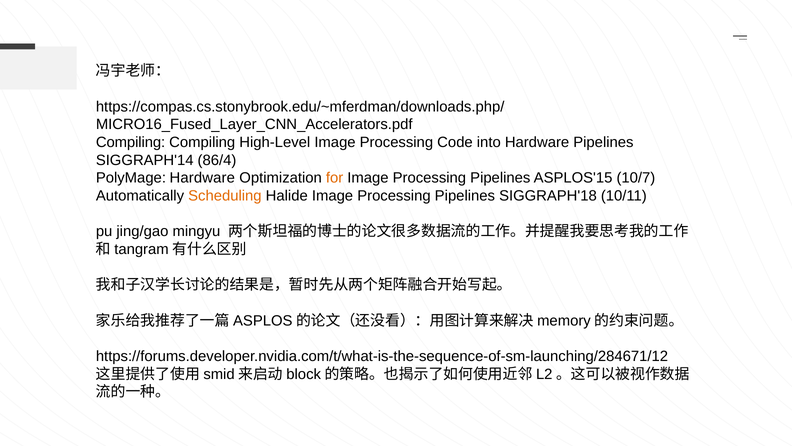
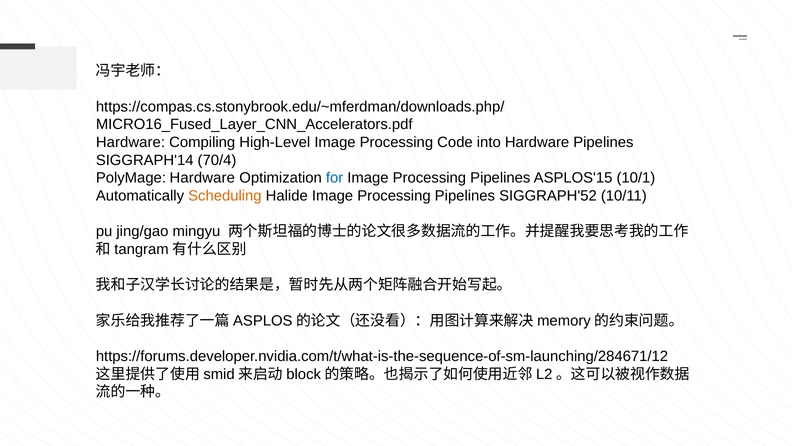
Compiling at (131, 142): Compiling -> Hardware
86/4: 86/4 -> 70/4
for colour: orange -> blue
10/7: 10/7 -> 10/1
SIGGRAPH'18: SIGGRAPH'18 -> SIGGRAPH'52
